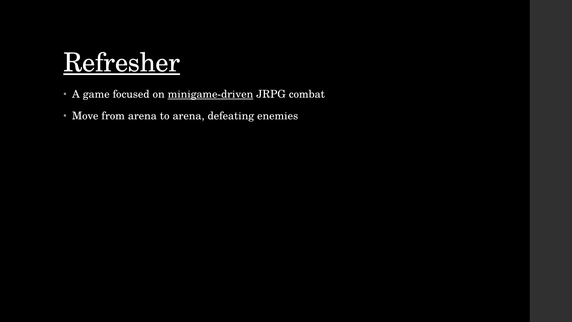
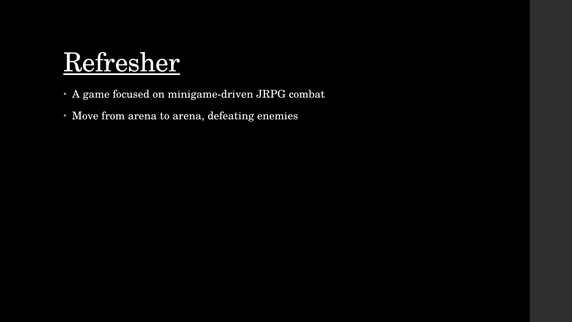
minigame-driven underline: present -> none
